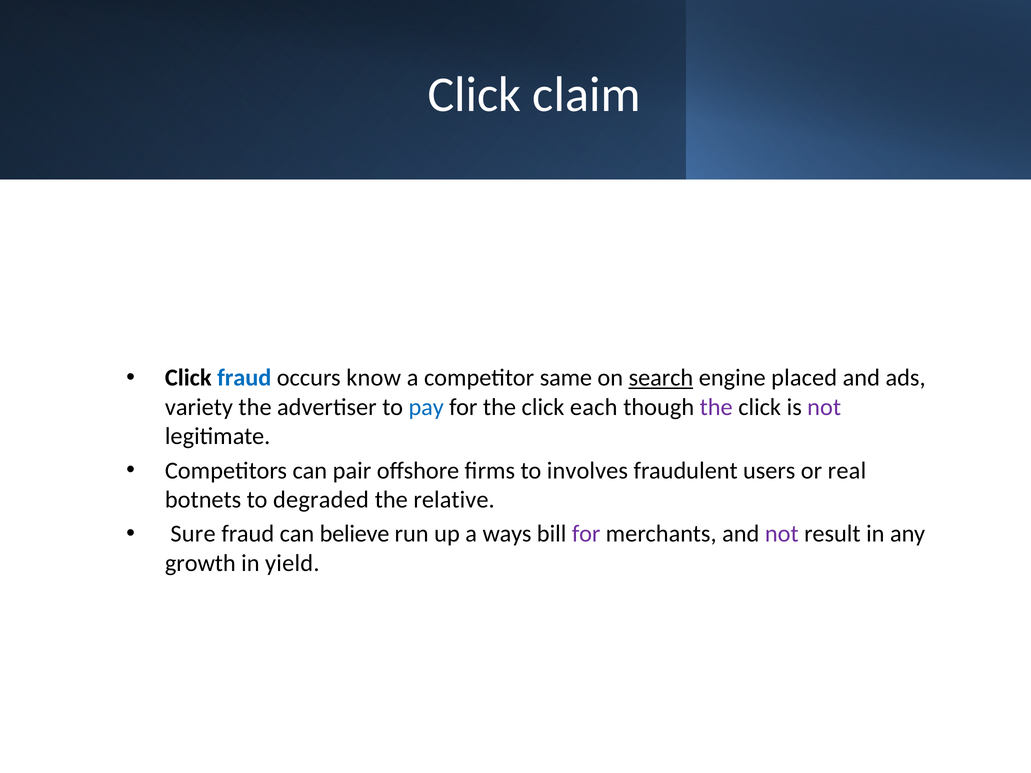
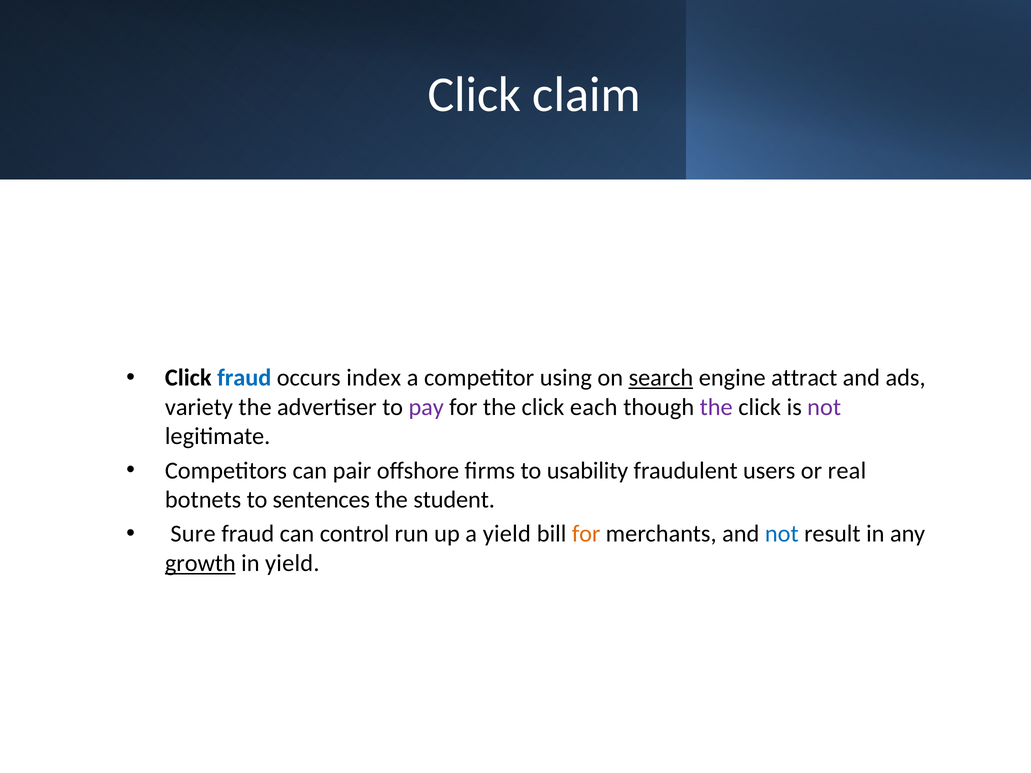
know: know -> index
same: same -> using
placed: placed -> attract
pay colour: blue -> purple
involves: involves -> usability
degraded: degraded -> sentences
relative: relative -> student
believe: believe -> control
a ways: ways -> yield
for at (586, 534) colour: purple -> orange
not at (782, 534) colour: purple -> blue
growth underline: none -> present
